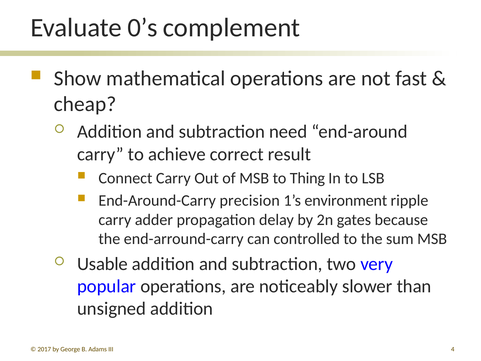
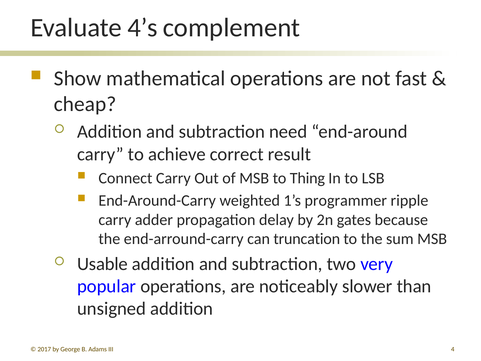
0’s: 0’s -> 4’s
precision: precision -> weighted
environment: environment -> programmer
controlled: controlled -> truncation
